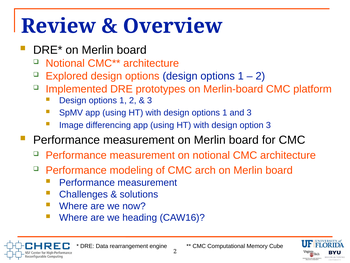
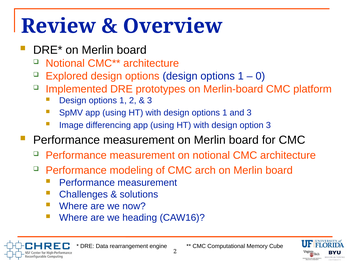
2 at (260, 76): 2 -> 0
